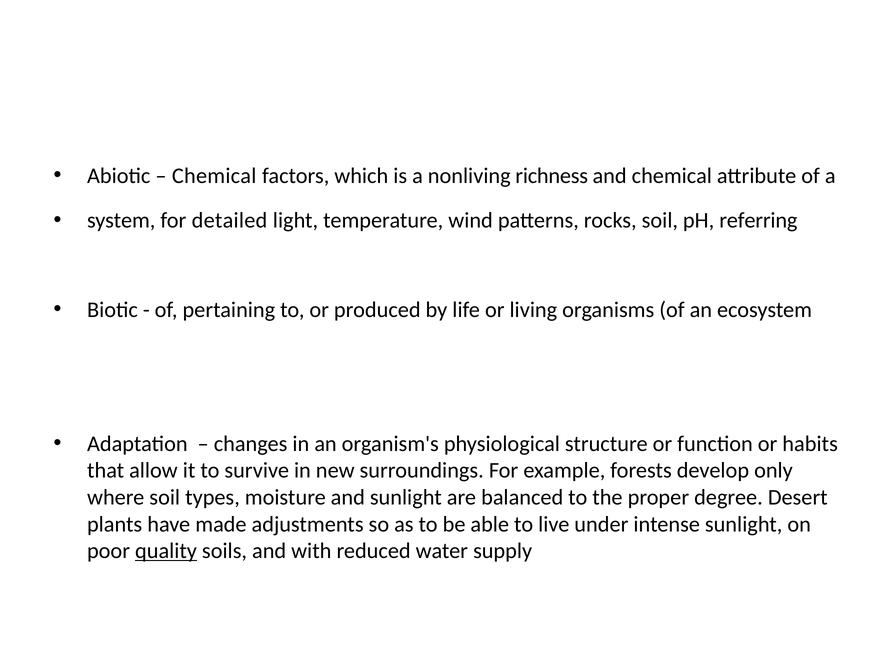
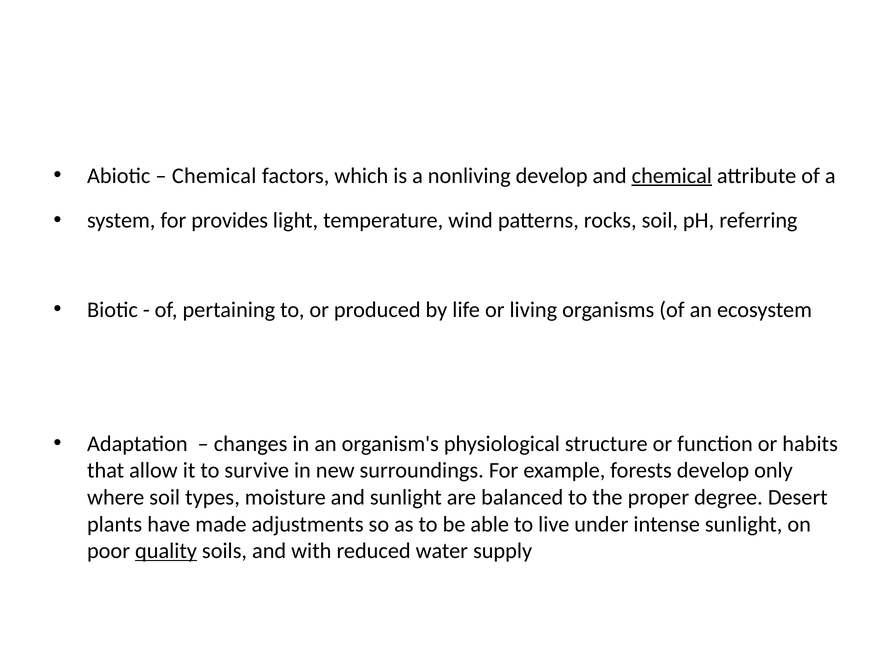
nonliving richness: richness -> develop
chemical at (672, 176) underline: none -> present
detailed: detailed -> provides
